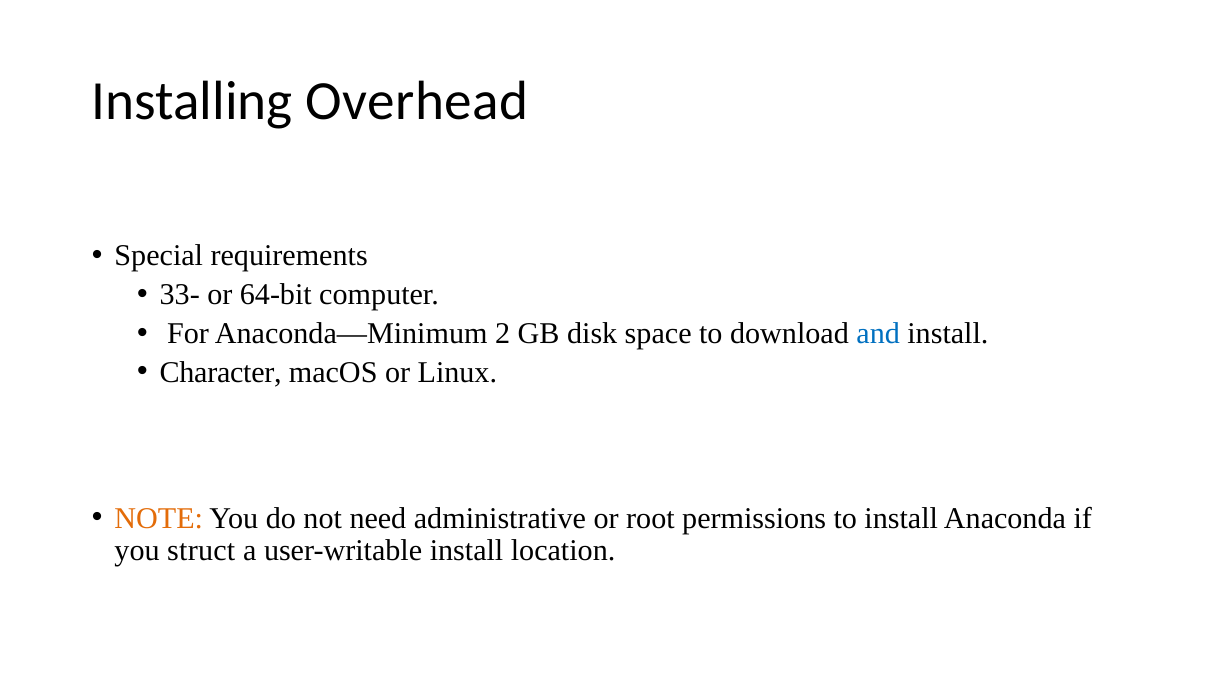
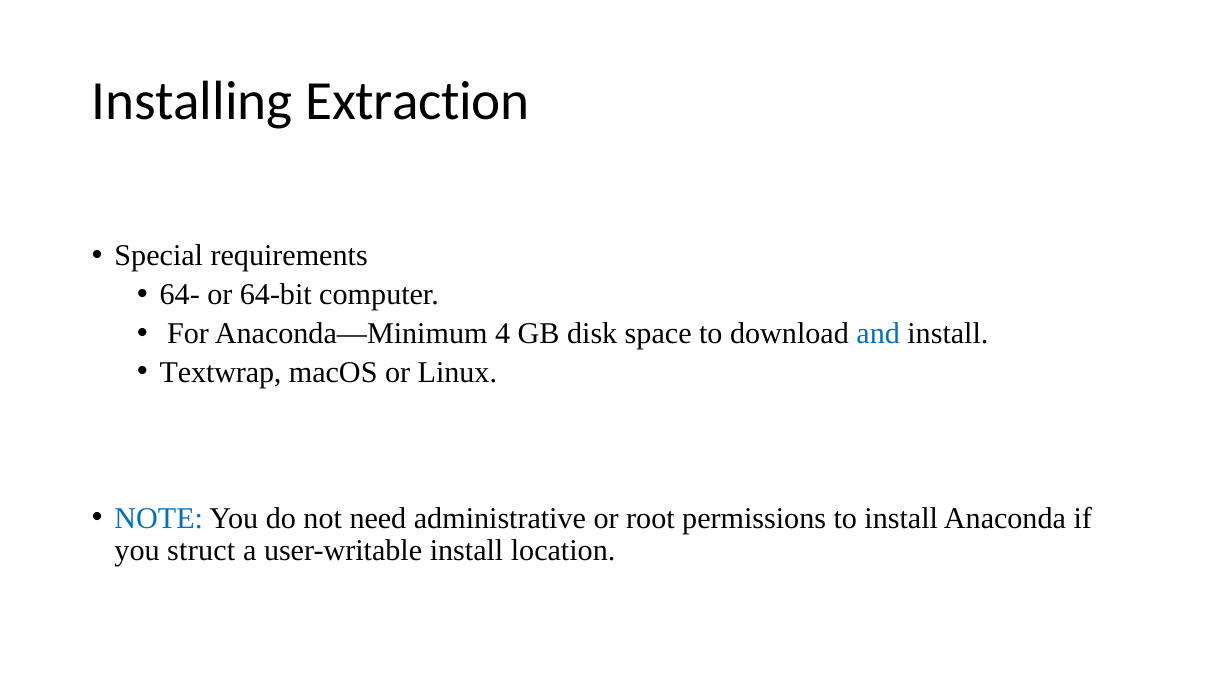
Overhead: Overhead -> Extraction
33-: 33- -> 64-
2: 2 -> 4
Character: Character -> Textwrap
NOTE colour: orange -> blue
